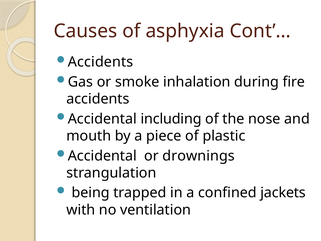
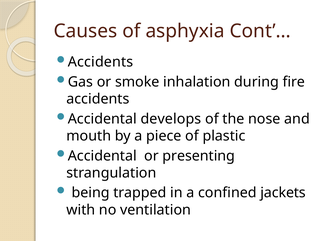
including: including -> develops
drownings: drownings -> presenting
